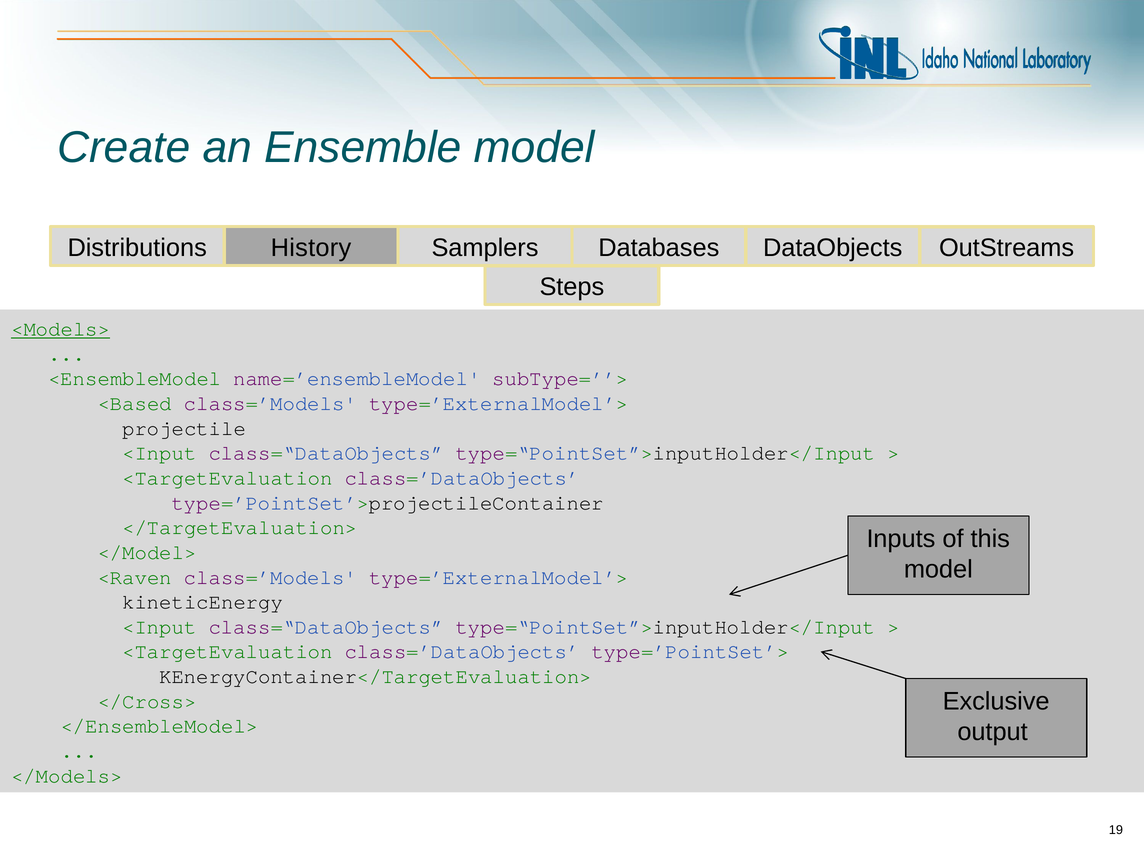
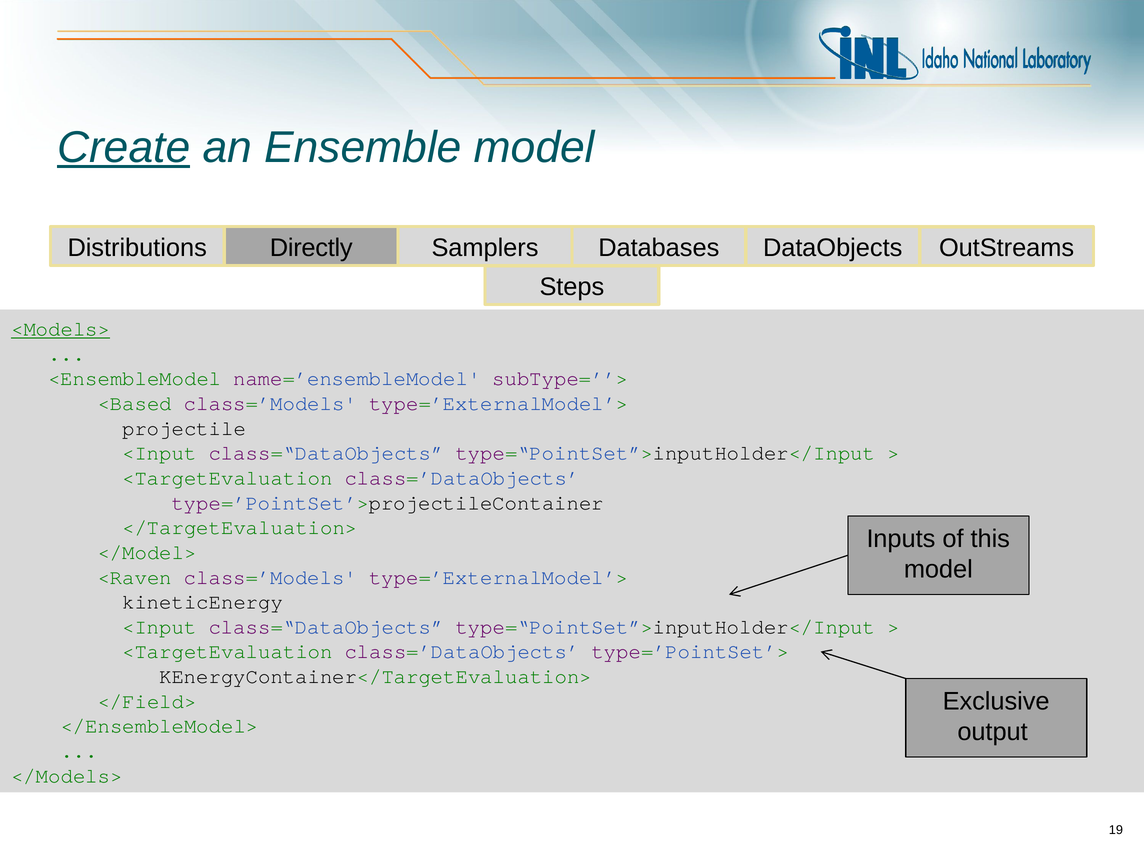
Create underline: none -> present
History: History -> Directly
</Cross>: </Cross> -> </Field>
